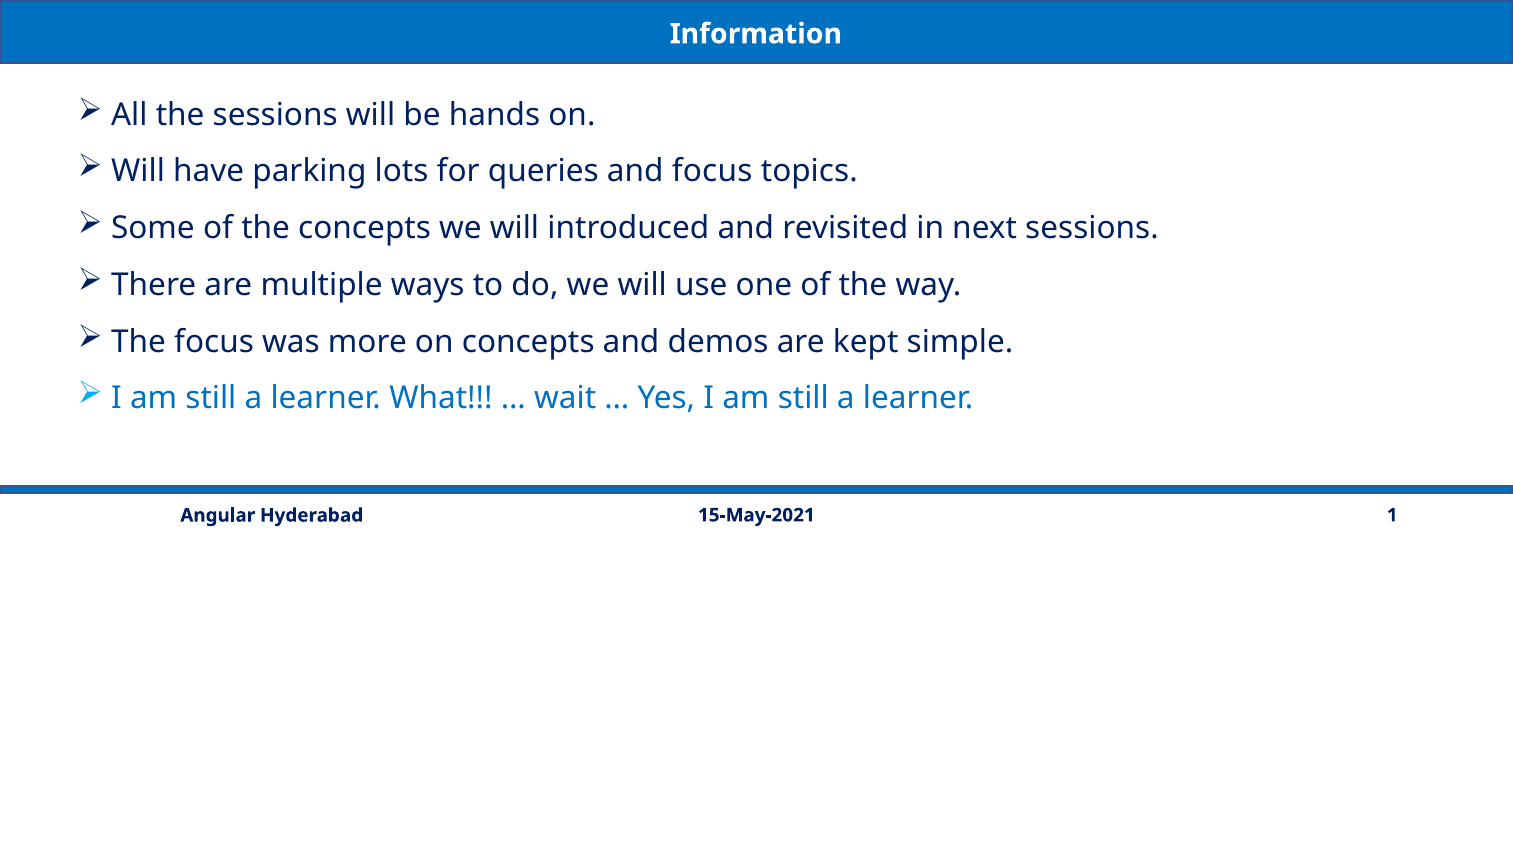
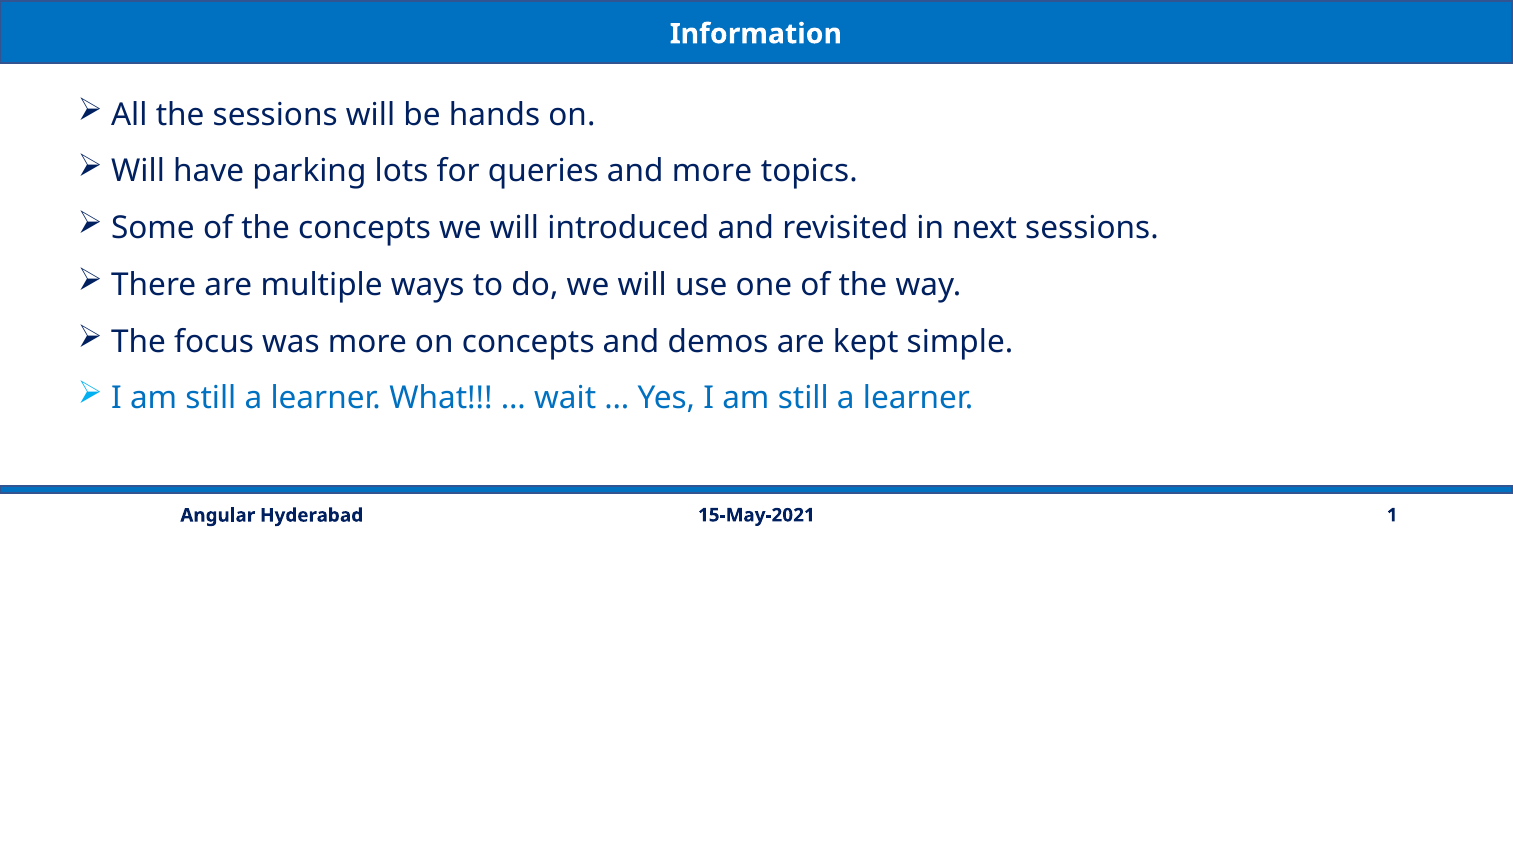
and focus: focus -> more
